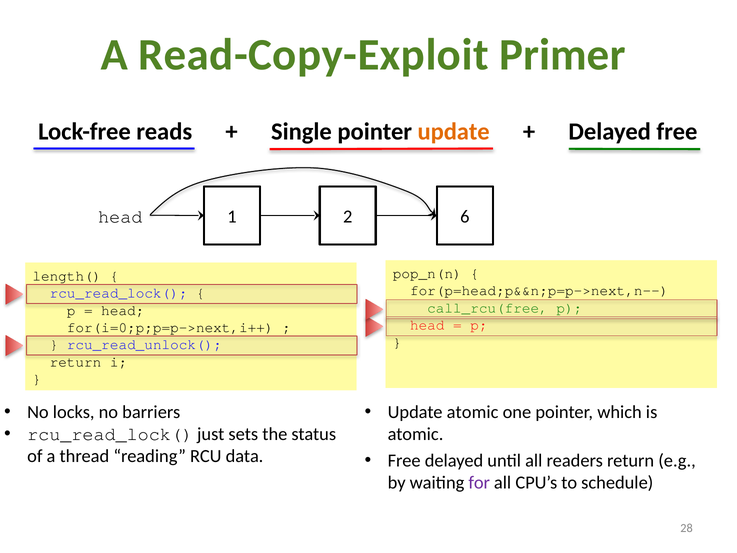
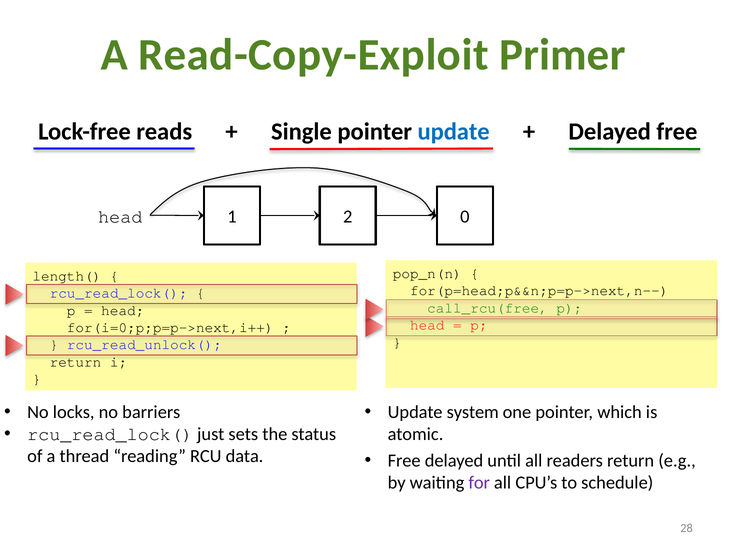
update at (454, 131) colour: orange -> blue
6: 6 -> 0
Update atomic: atomic -> system
